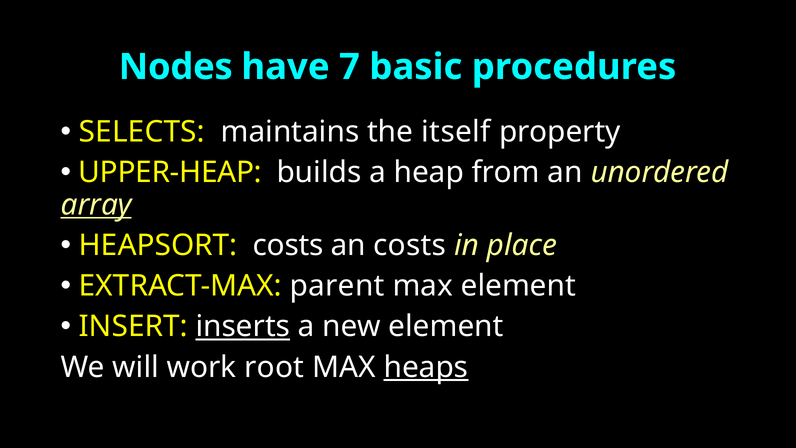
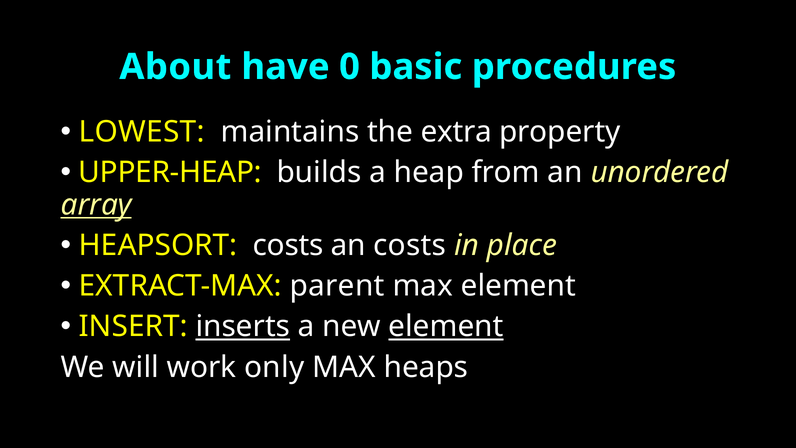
Nodes: Nodes -> About
7: 7 -> 0
SELECTS: SELECTS -> LOWEST
itself: itself -> extra
element at (446, 326) underline: none -> present
root: root -> only
heaps underline: present -> none
